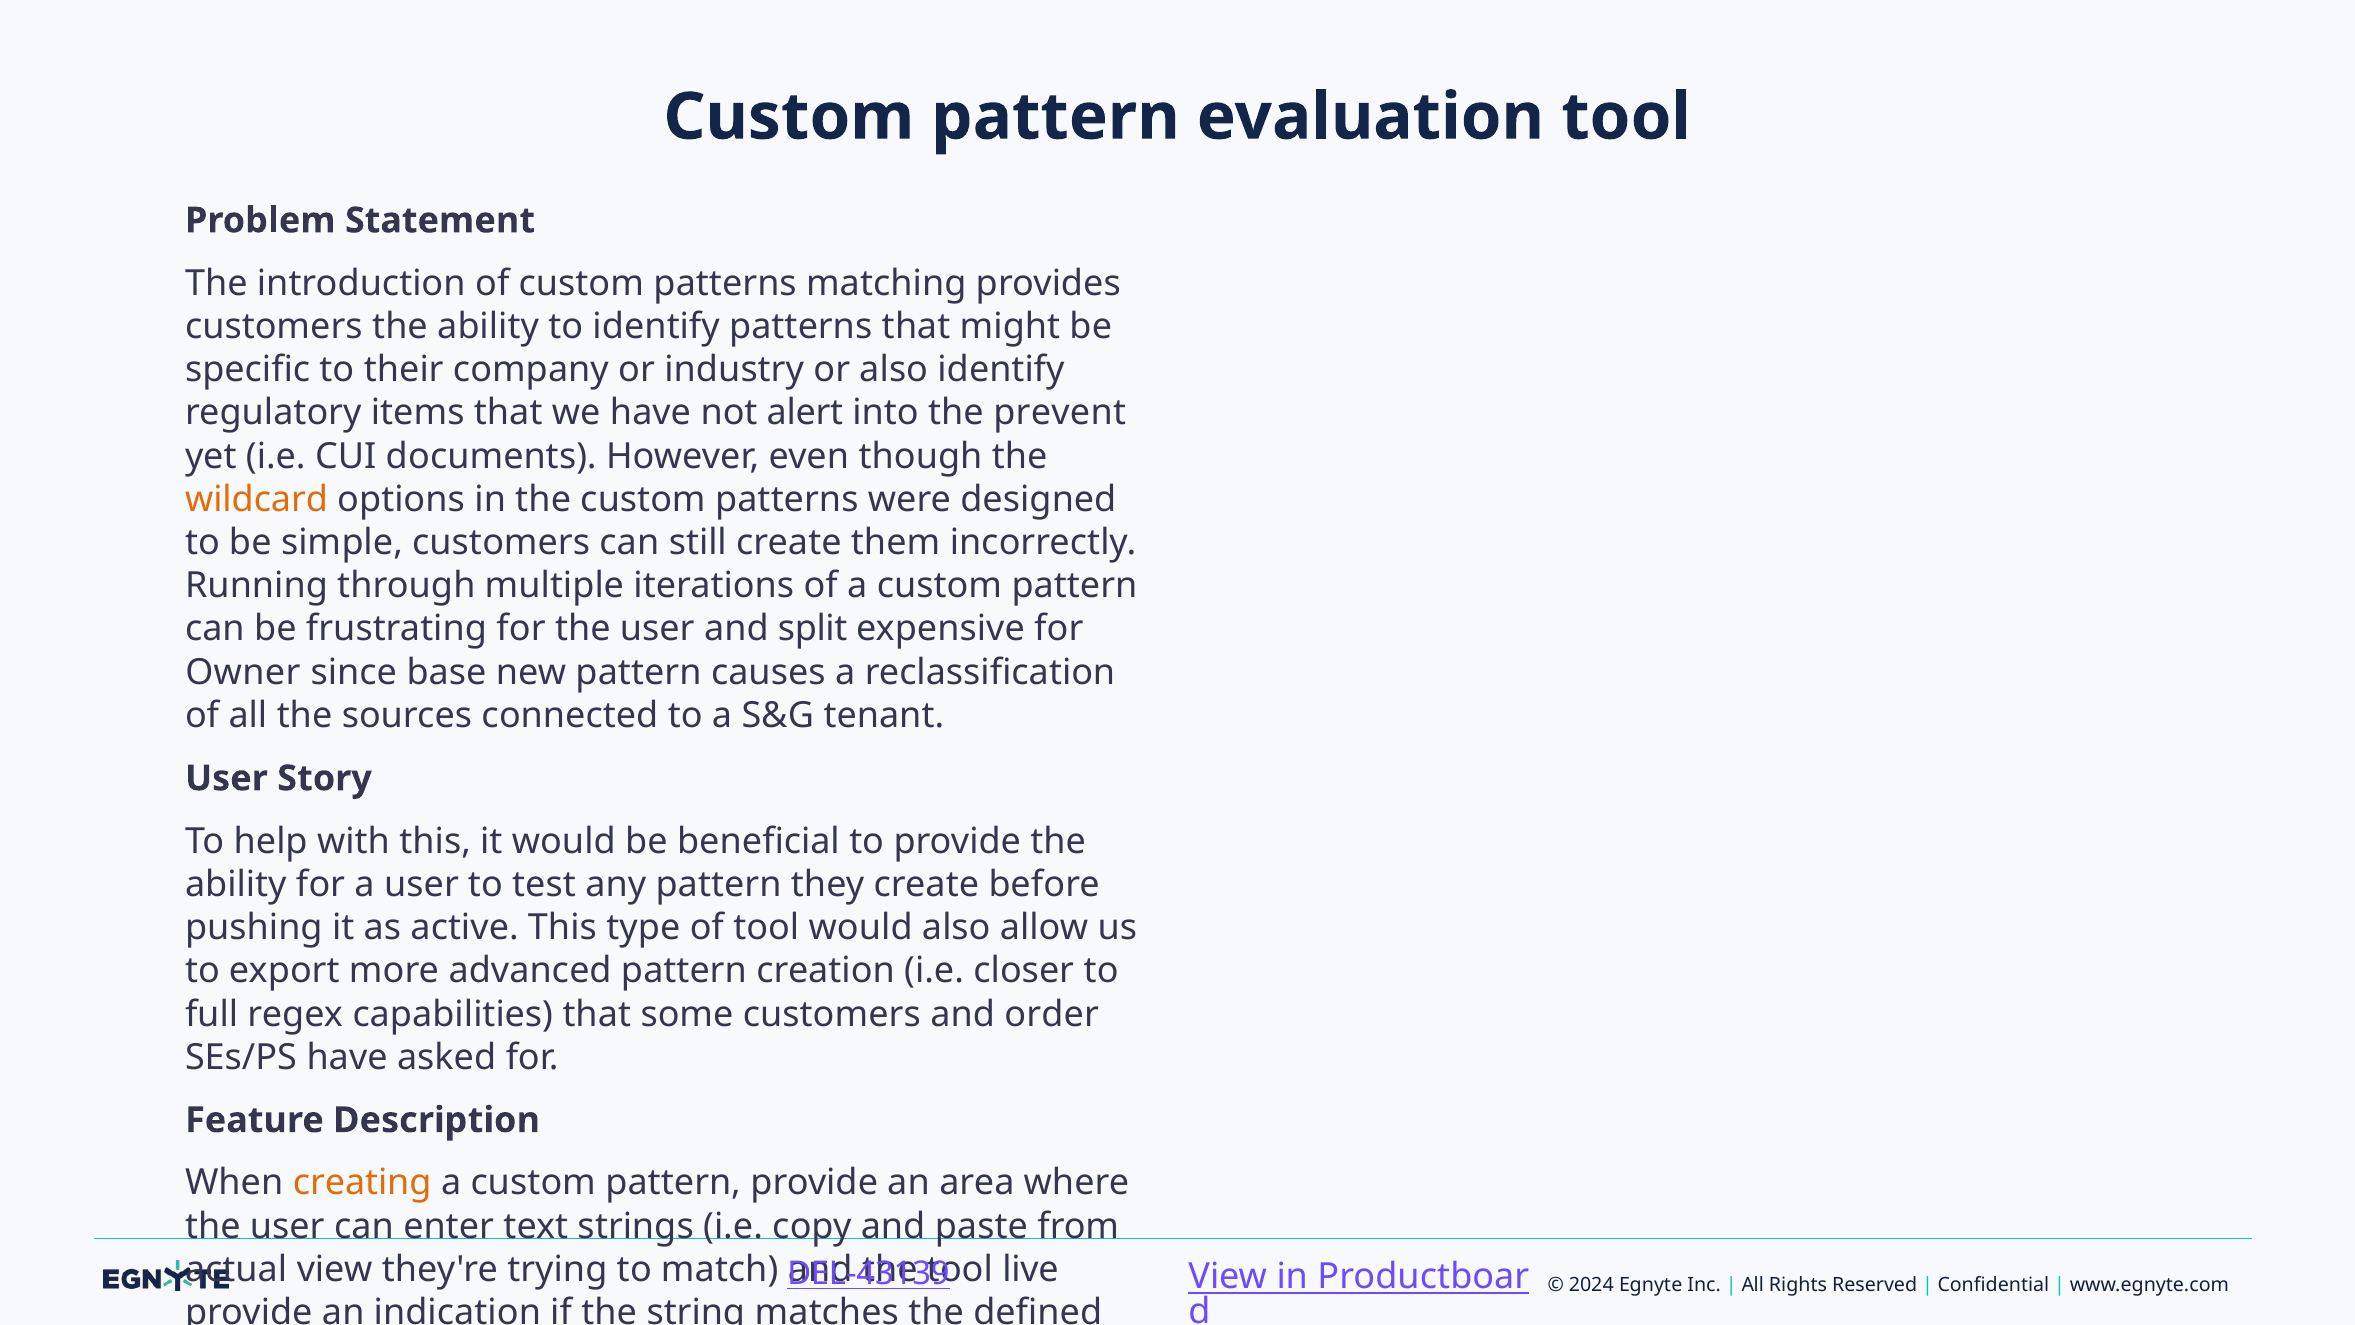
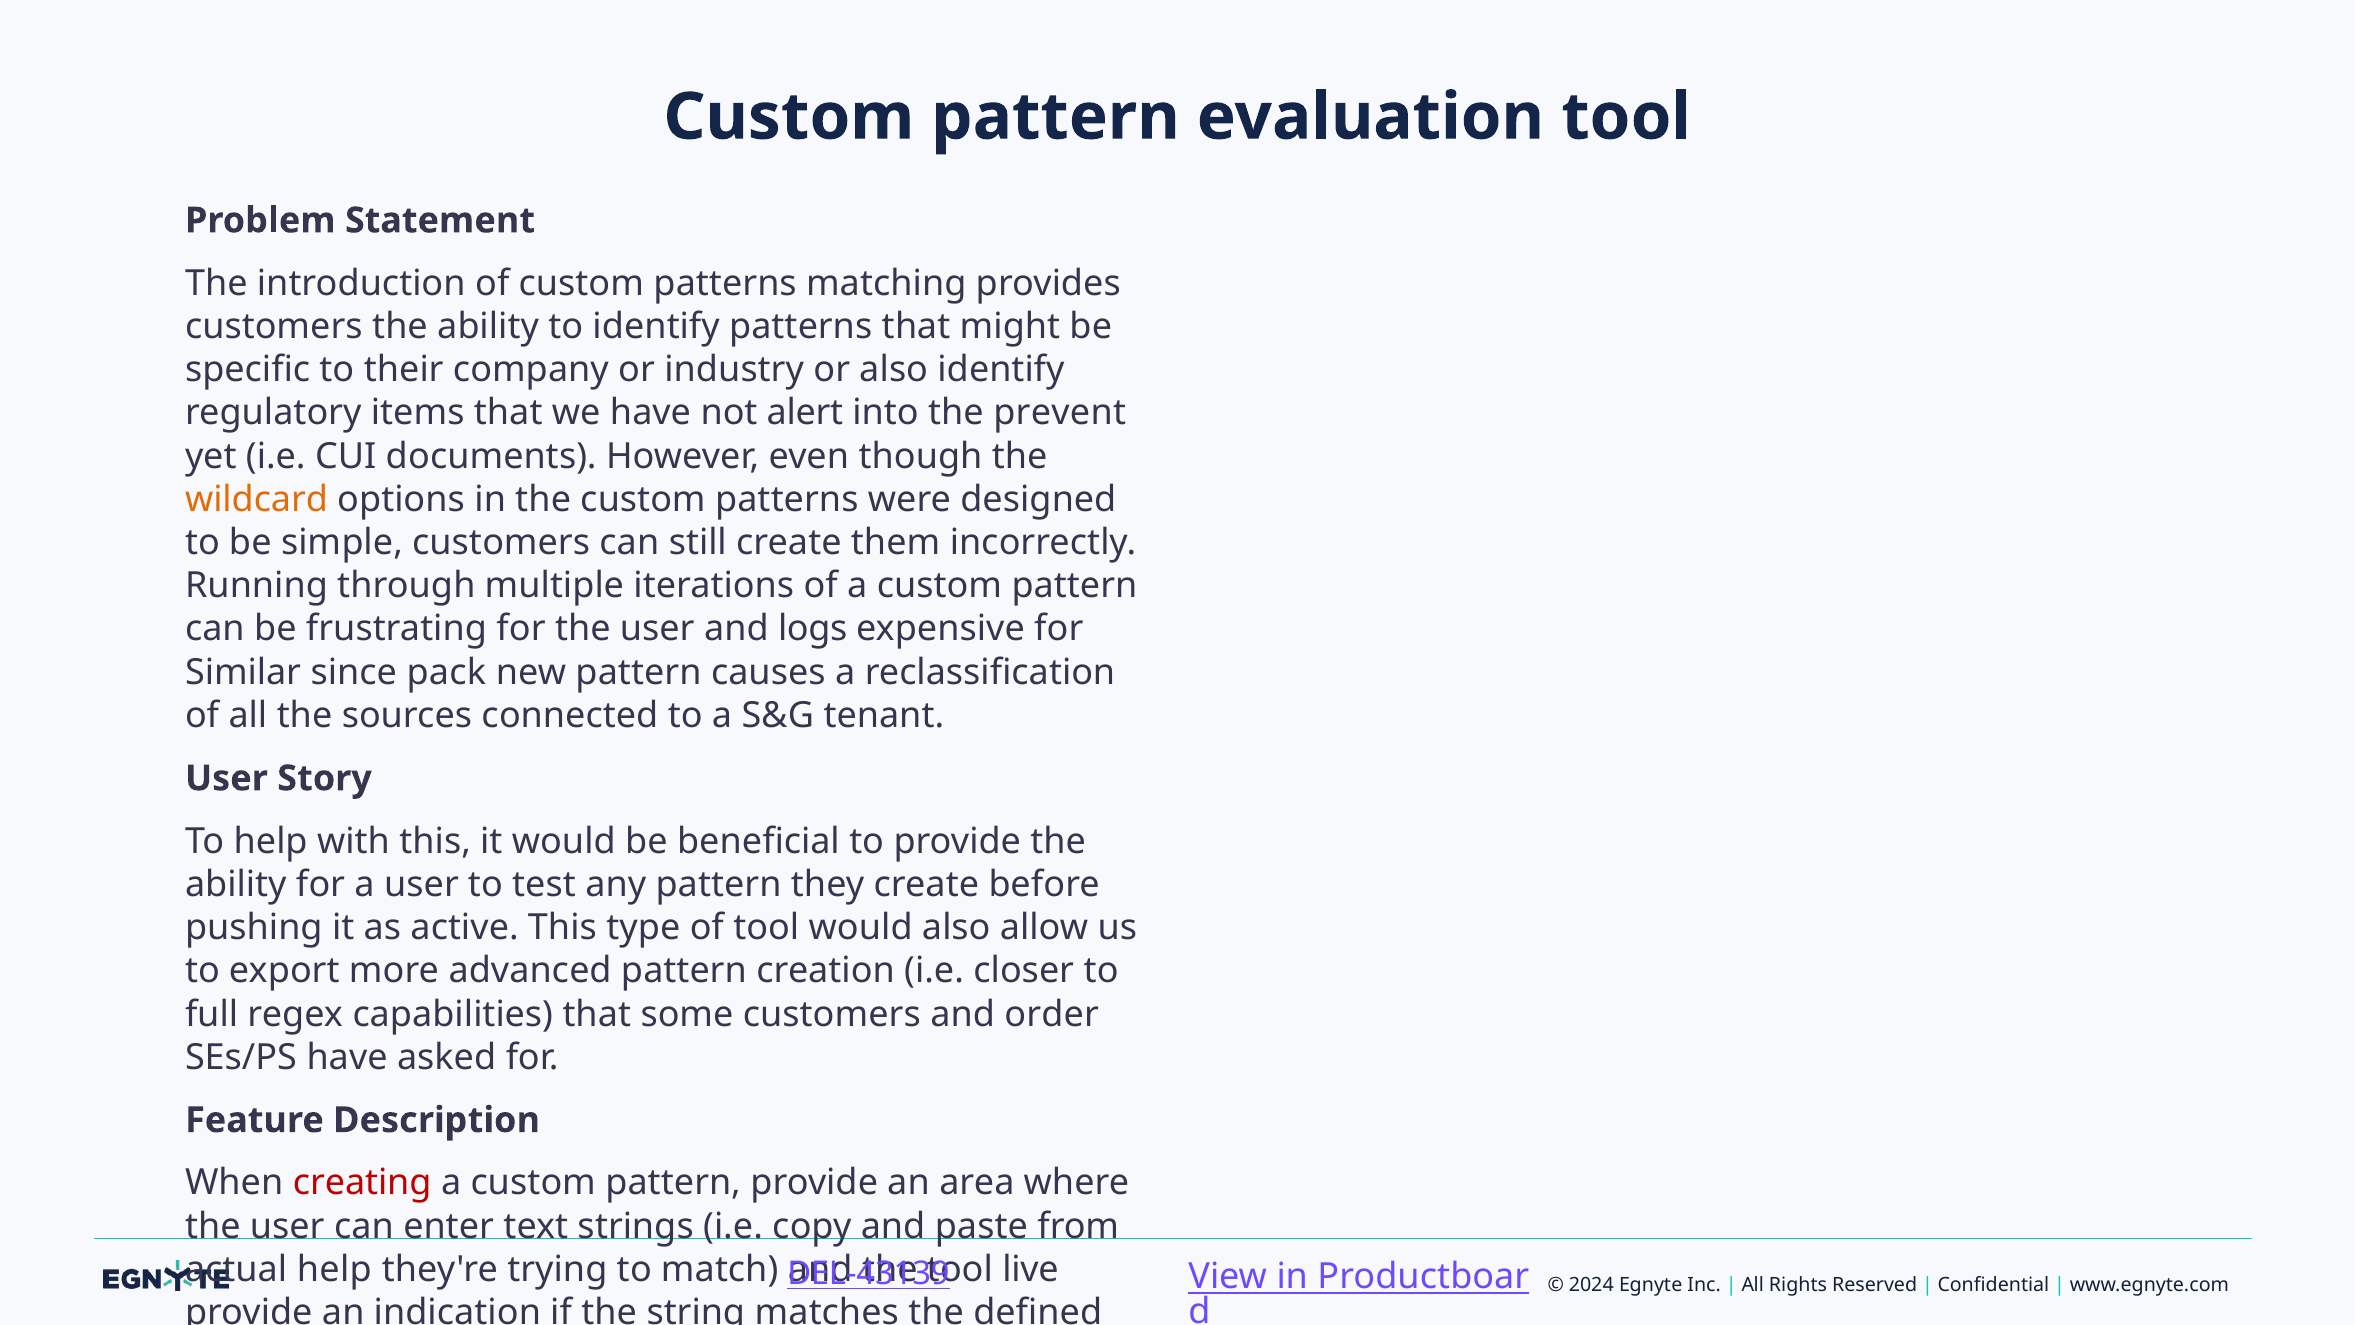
split: split -> logs
Owner: Owner -> Similar
base: base -> pack
creating colour: orange -> red
actual view: view -> help
